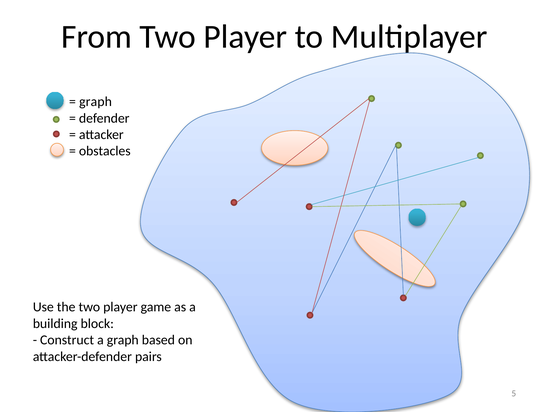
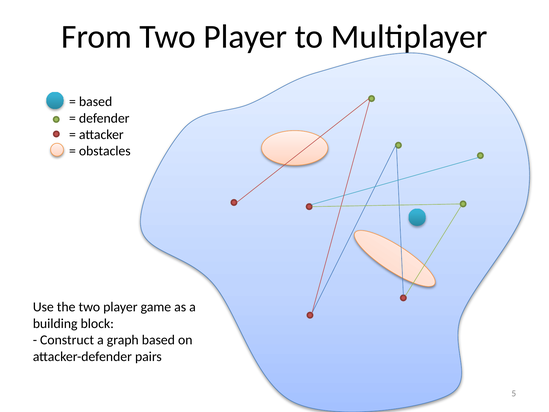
graph at (96, 102): graph -> based
